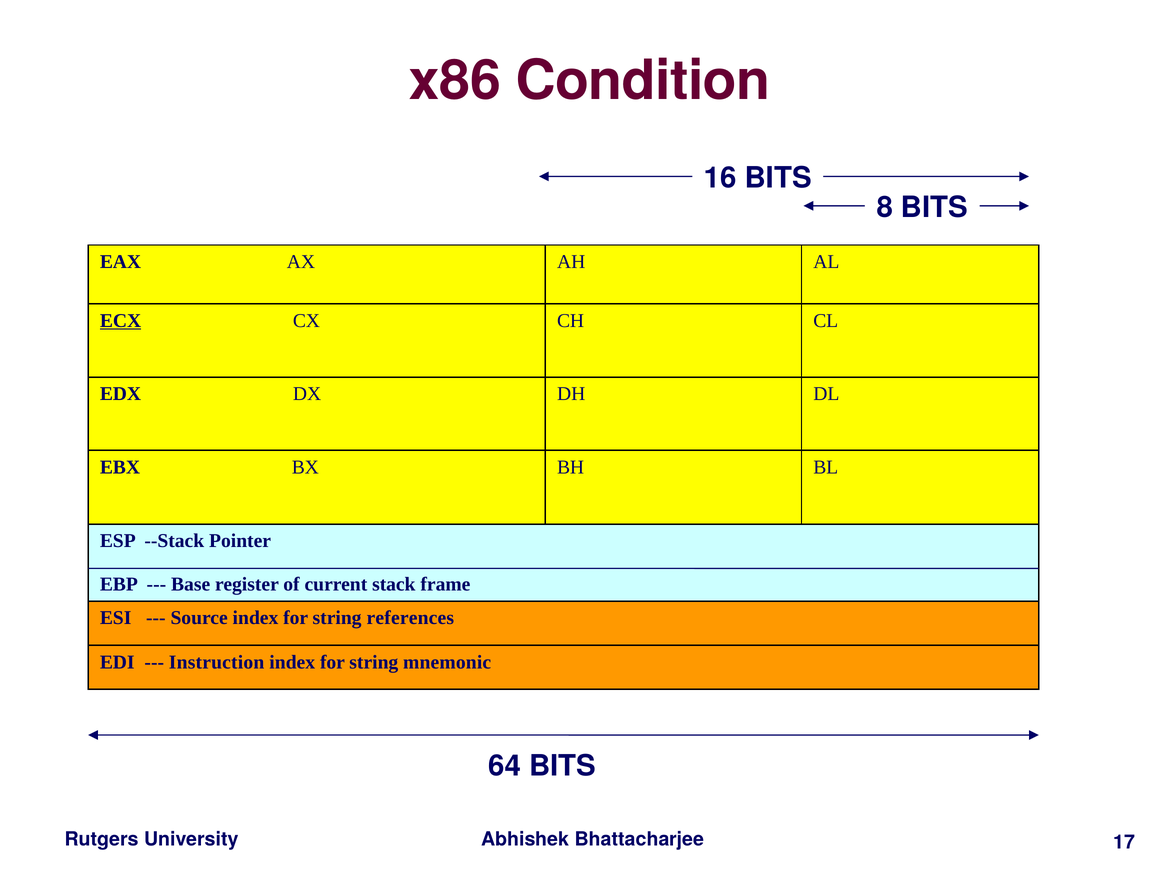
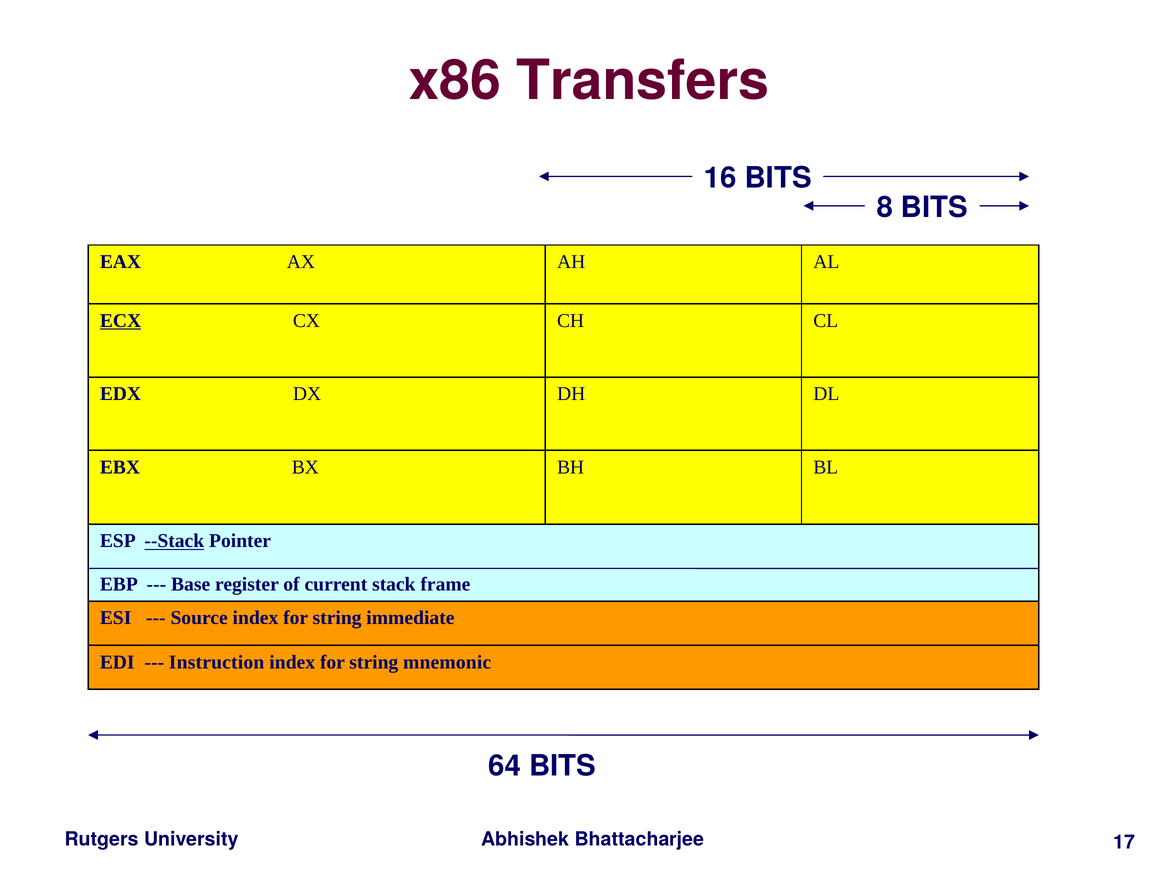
Condition: Condition -> Transfers
--Stack underline: none -> present
references: references -> immediate
